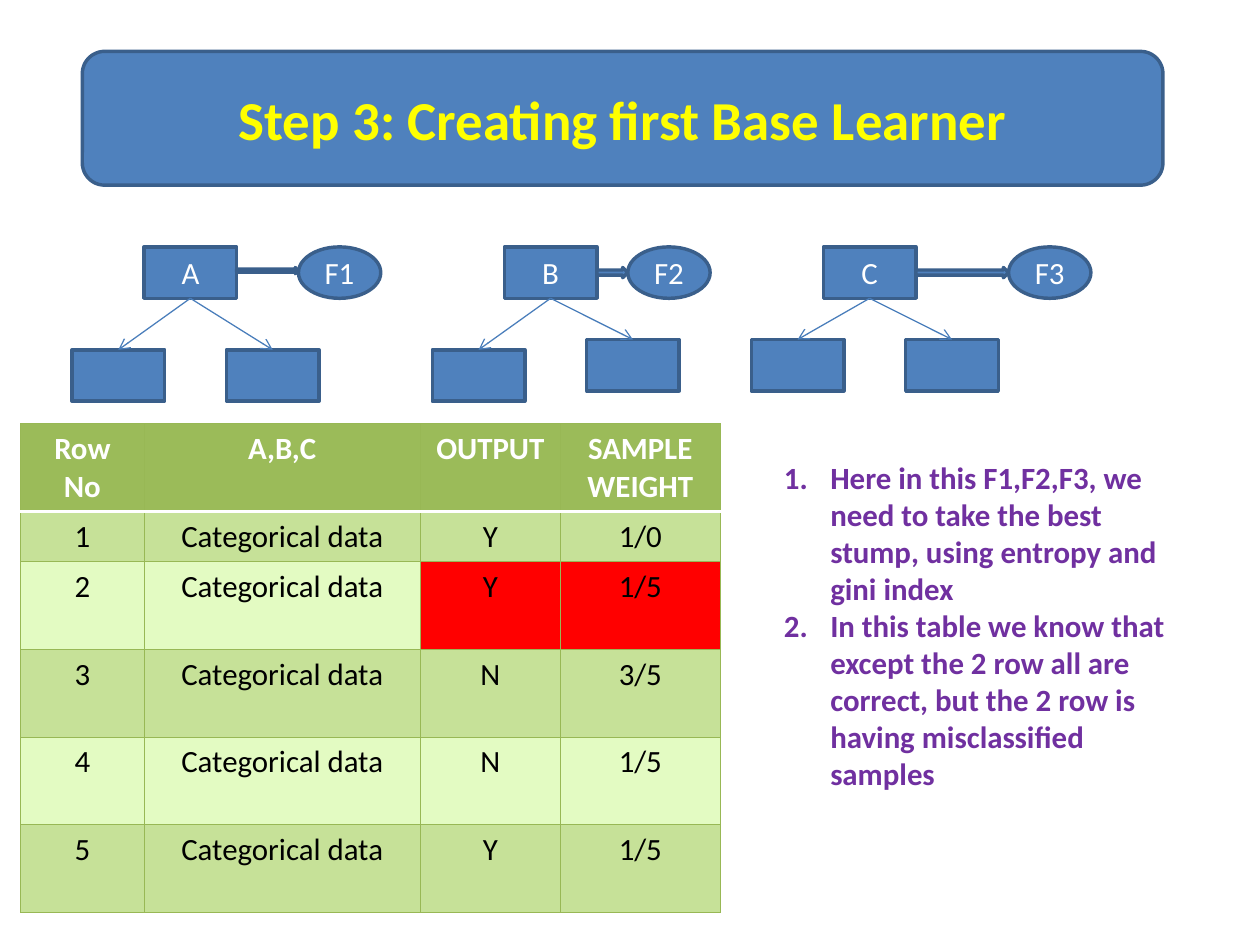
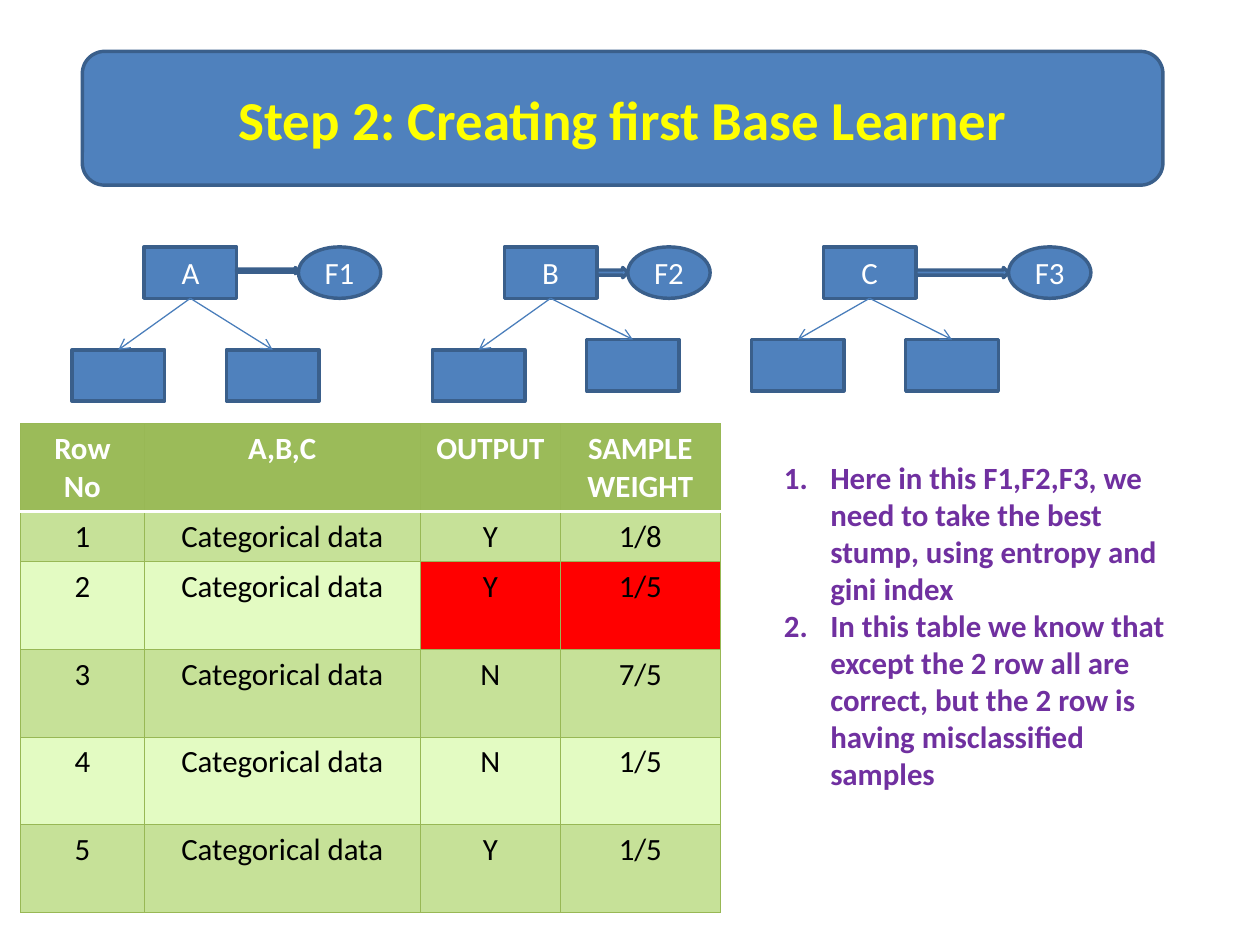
Step 3: 3 -> 2
1/0: 1/0 -> 1/8
3/5: 3/5 -> 7/5
